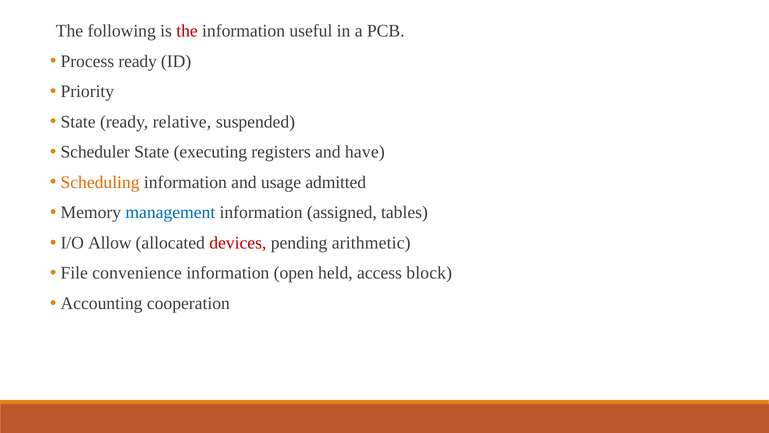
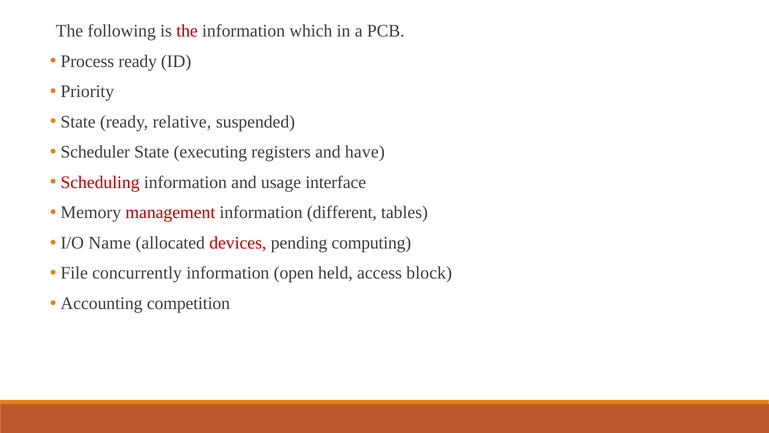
useful: useful -> which
Scheduling colour: orange -> red
admitted: admitted -> interface
management colour: blue -> red
assigned: assigned -> different
Allow: Allow -> Name
arithmetic: arithmetic -> computing
convenience: convenience -> concurrently
cooperation: cooperation -> competition
